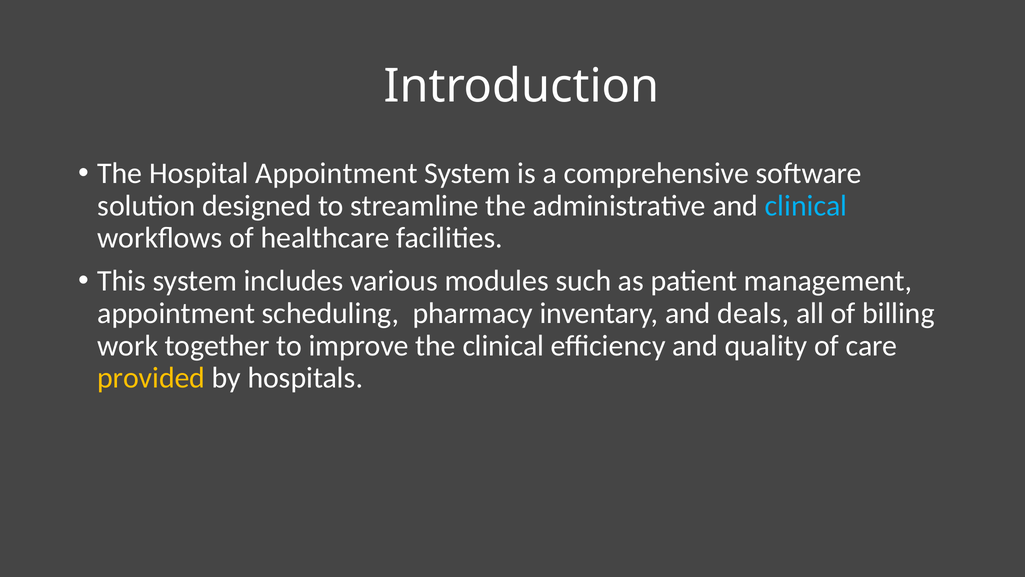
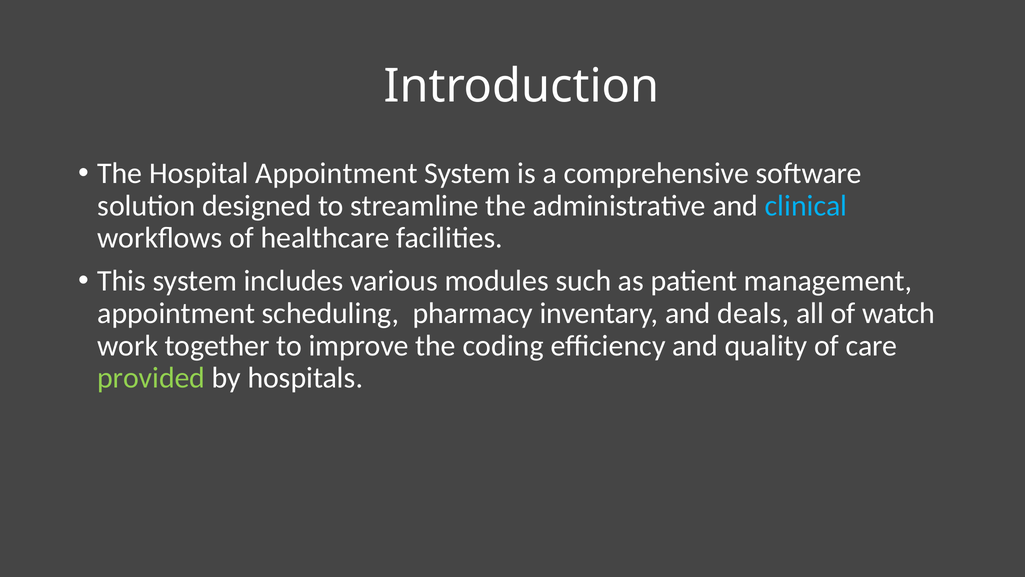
billing: billing -> watch
the clinical: clinical -> coding
provided colour: yellow -> light green
